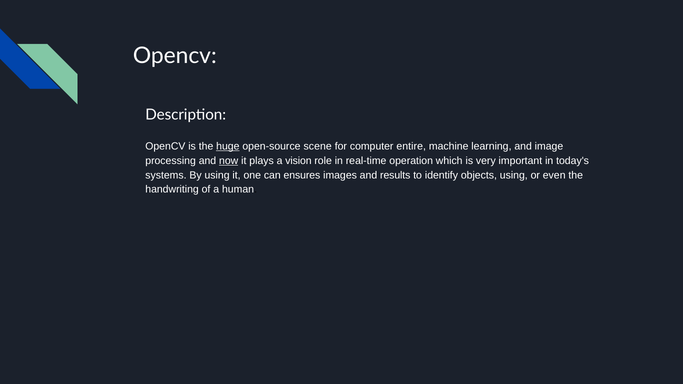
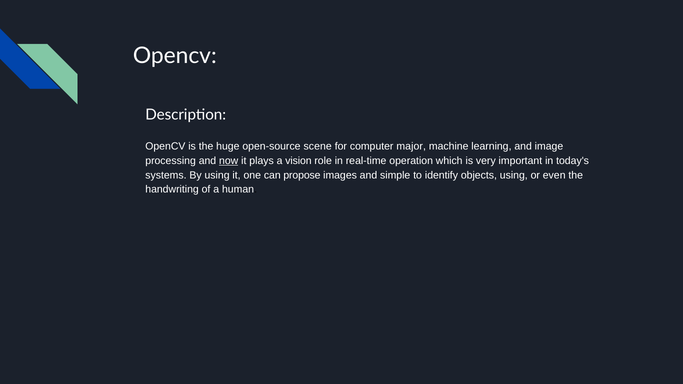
huge underline: present -> none
entire: entire -> major
ensures: ensures -> propose
results: results -> simple
